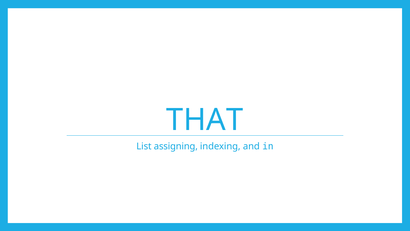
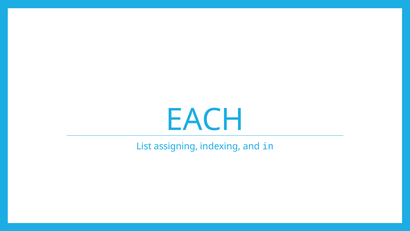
THAT: THAT -> EACH
